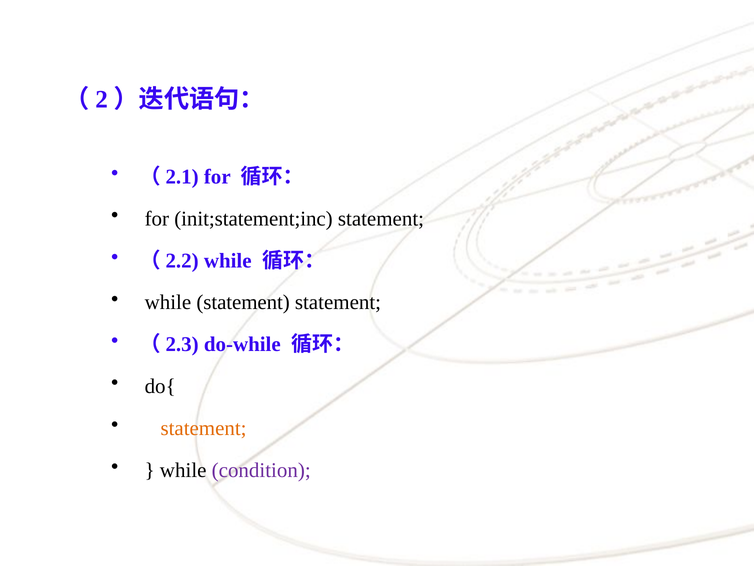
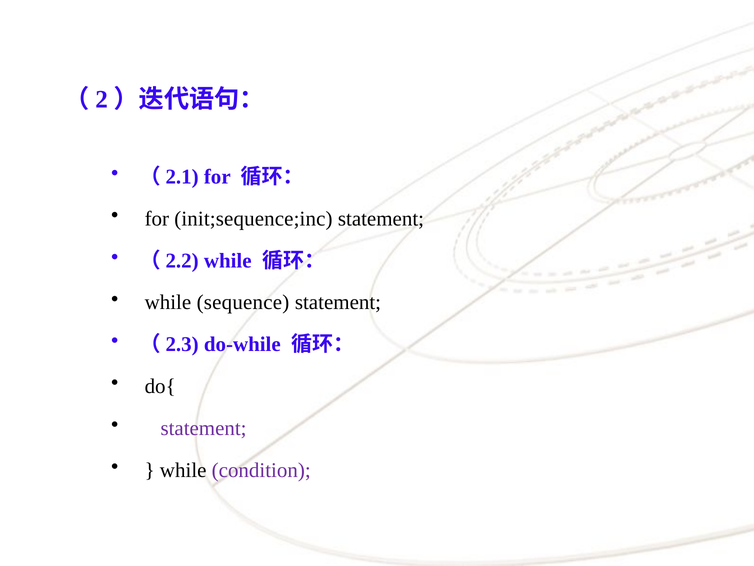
init;statement;inc: init;statement;inc -> init;sequence;inc
while statement: statement -> sequence
statement at (204, 428) colour: orange -> purple
